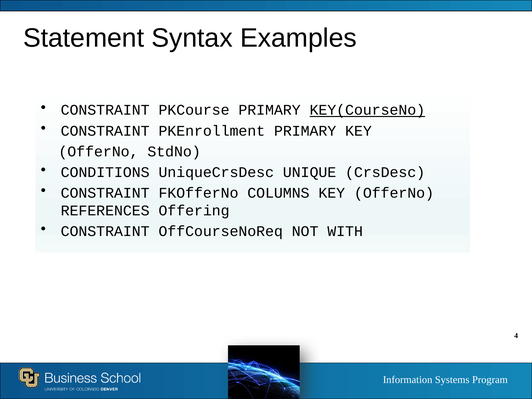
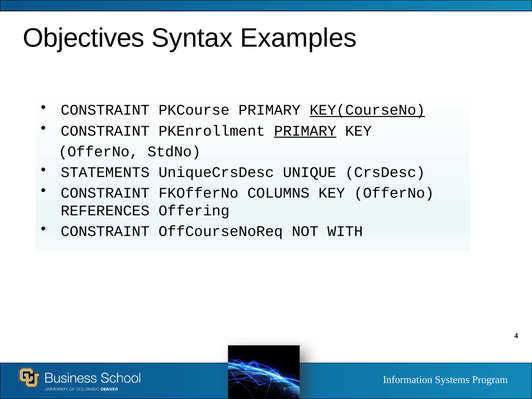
Statement: Statement -> Objectives
PRIMARY at (305, 131) underline: none -> present
CONDITIONS: CONDITIONS -> STATEMENTS
